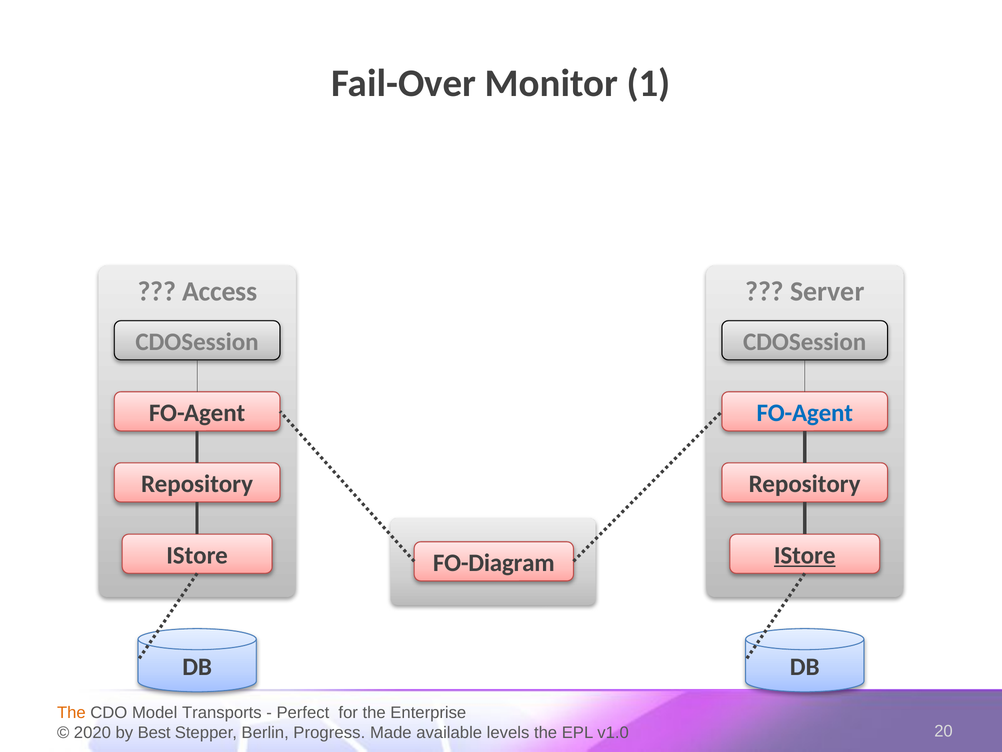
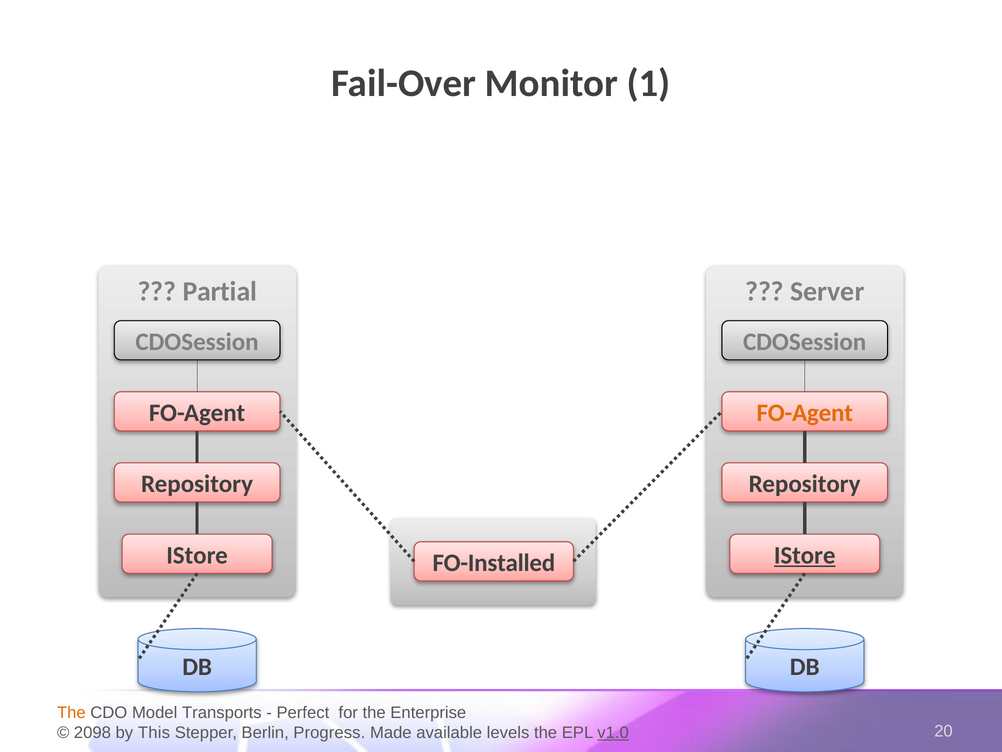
Access: Access -> Partial
FO-Agent at (805, 413) colour: blue -> orange
FO-Diagram: FO-Diagram -> FO-Installed
2020: 2020 -> 2098
Best: Best -> This
v1.0 underline: none -> present
